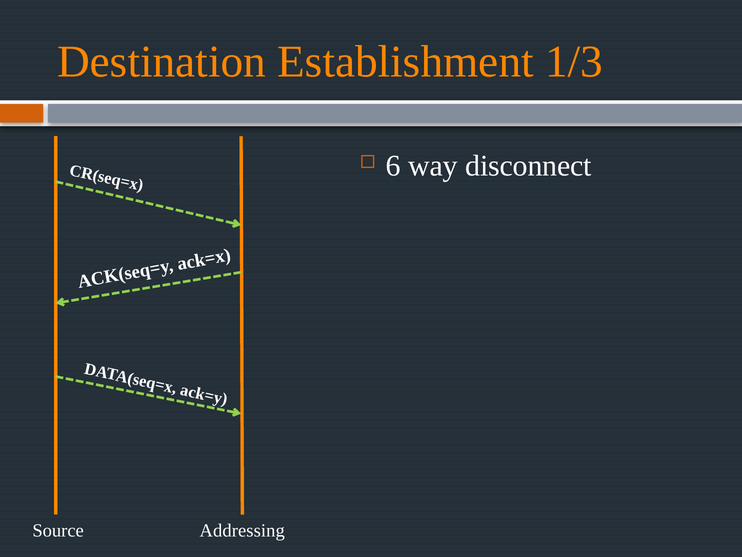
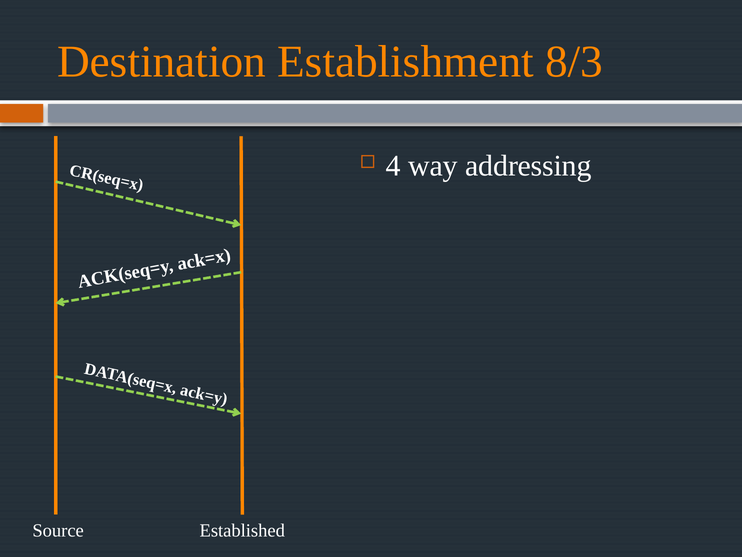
1/3: 1/3 -> 8/3
6: 6 -> 4
disconnect: disconnect -> addressing
Addressing: Addressing -> Established
